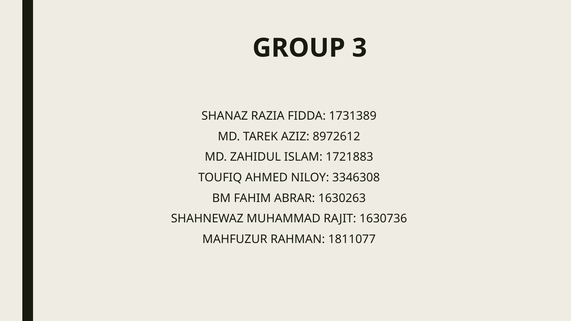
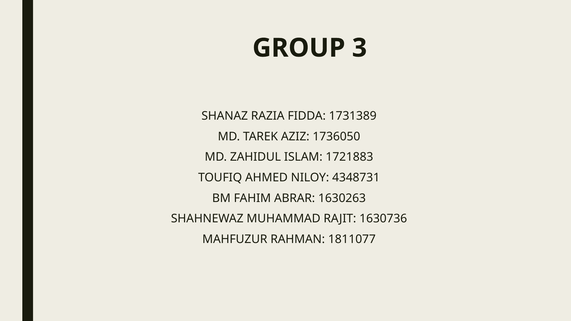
8972612: 8972612 -> 1736050
3346308: 3346308 -> 4348731
